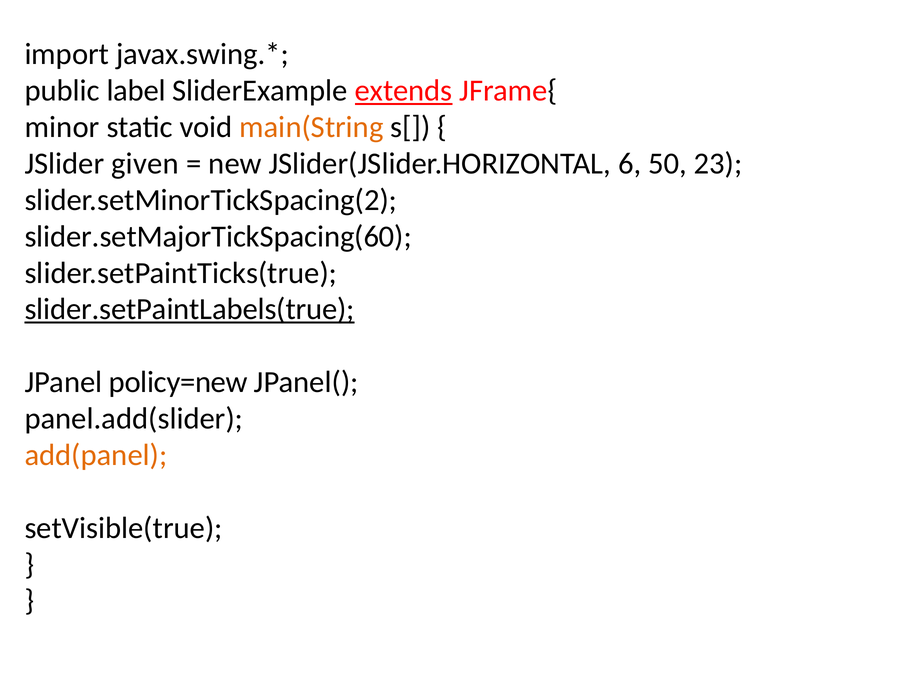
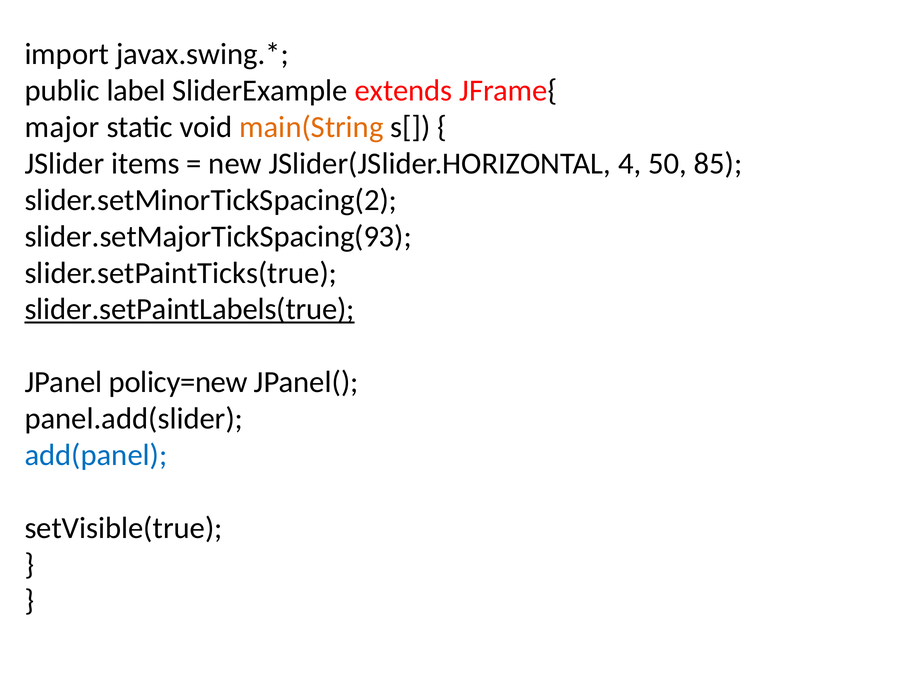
extends underline: present -> none
minor: minor -> major
given: given -> items
6: 6 -> 4
23: 23 -> 85
slider.setMajorTickSpacing(60: slider.setMajorTickSpacing(60 -> slider.setMajorTickSpacing(93
add(panel colour: orange -> blue
